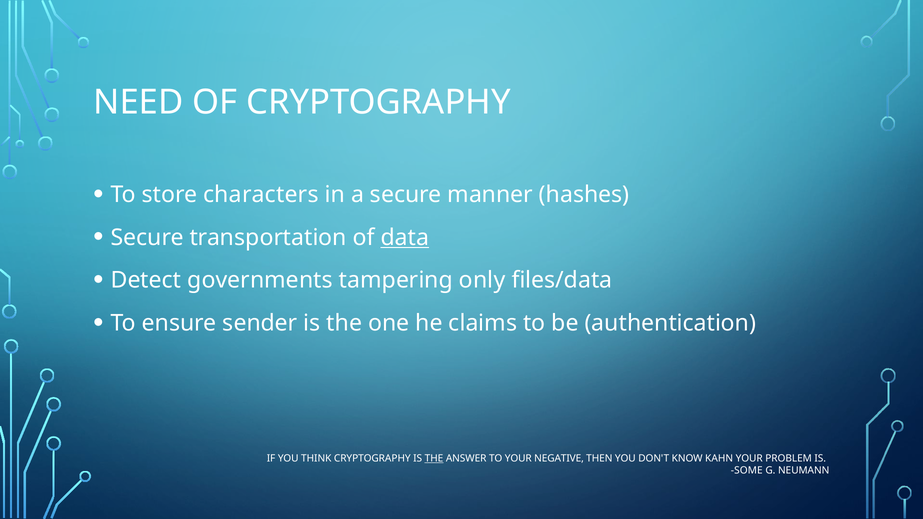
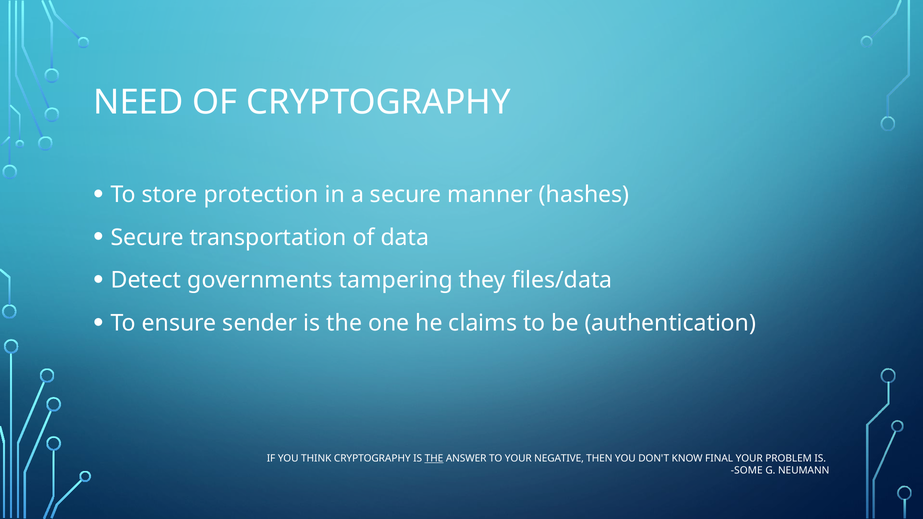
characters: characters -> protection
data underline: present -> none
only: only -> they
KAHN: KAHN -> FINAL
